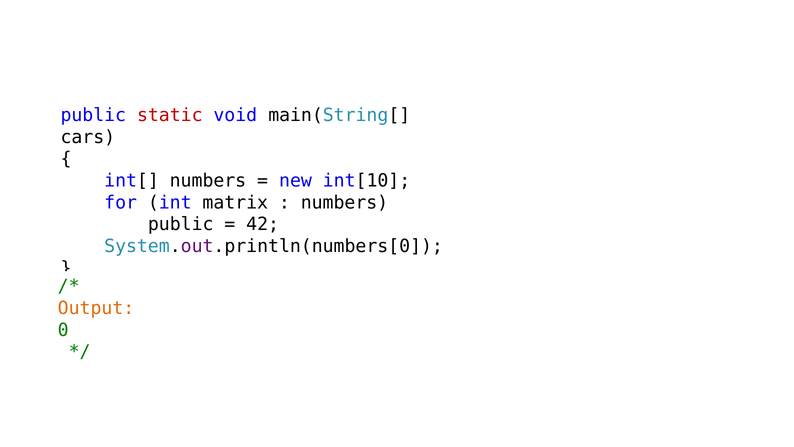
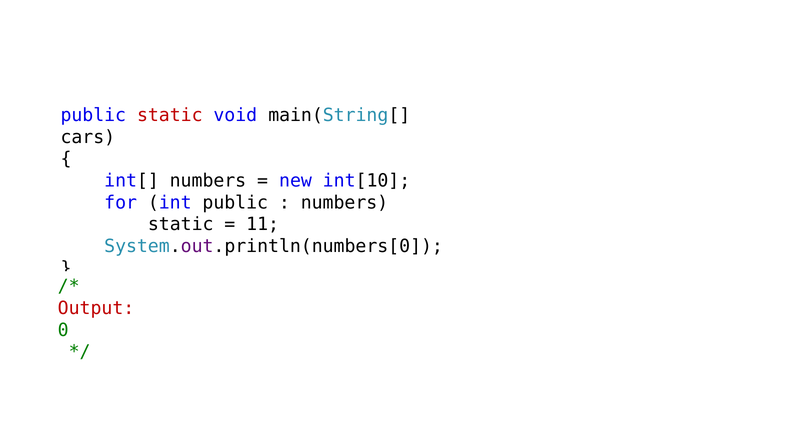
int matrix: matrix -> public
public at (181, 224): public -> static
42: 42 -> 11
Output colour: orange -> red
